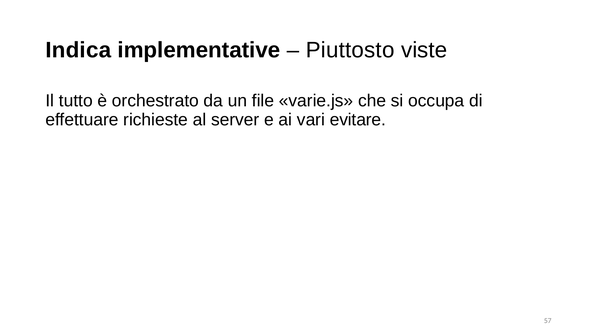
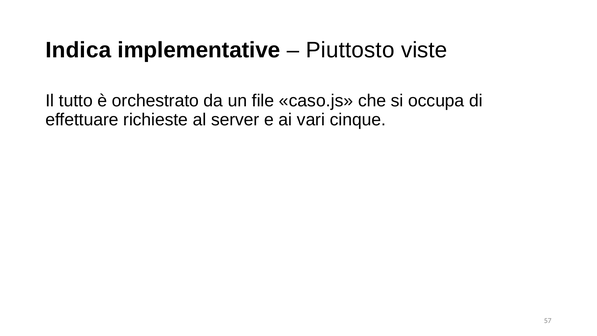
varie.js: varie.js -> caso.js
evitare: evitare -> cinque
